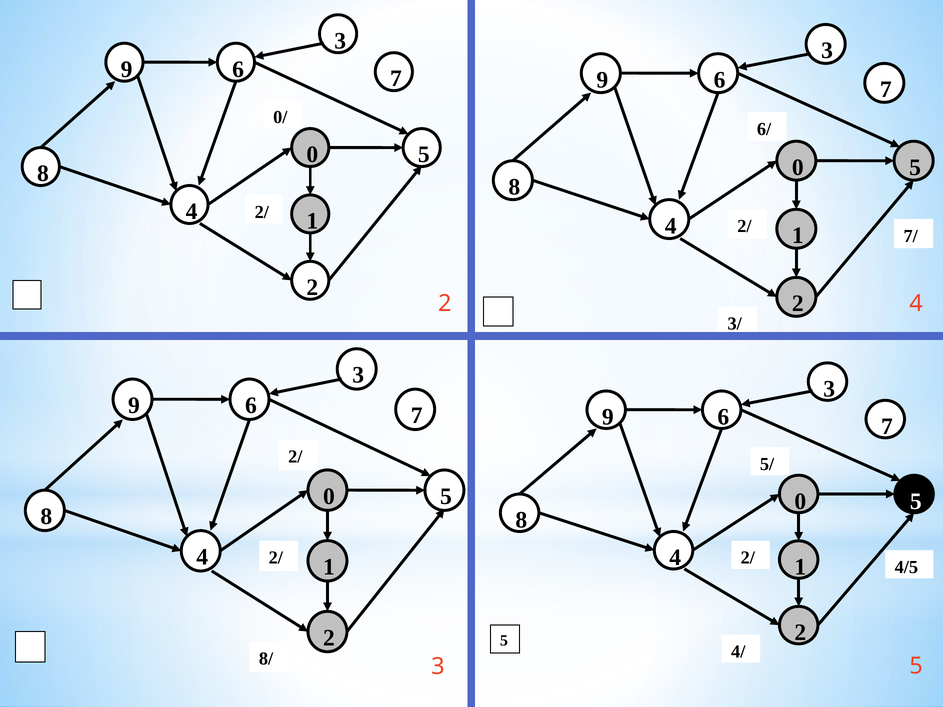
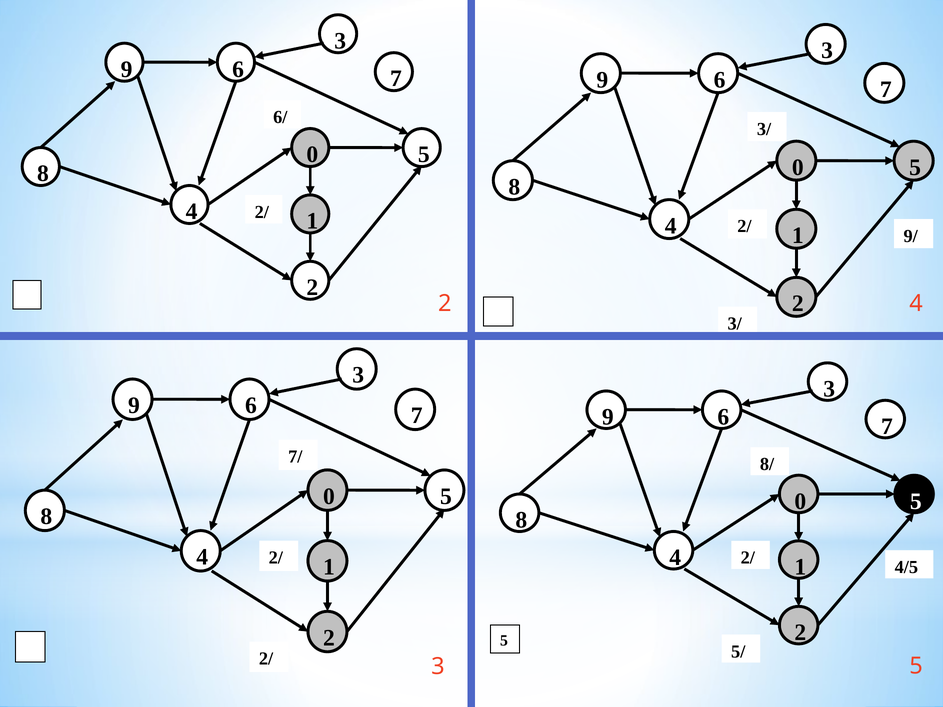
0/: 0/ -> 6/
6/ at (764, 129): 6/ -> 3/
7/: 7/ -> 9/
2/ at (295, 457): 2/ -> 7/
5/: 5/ -> 8/
4/: 4/ -> 5/
8/ at (266, 659): 8/ -> 2/
